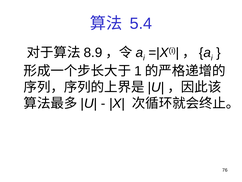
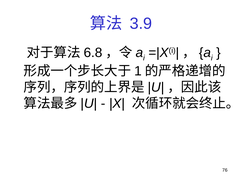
5.4: 5.4 -> 3.9
8.9: 8.9 -> 6.8
